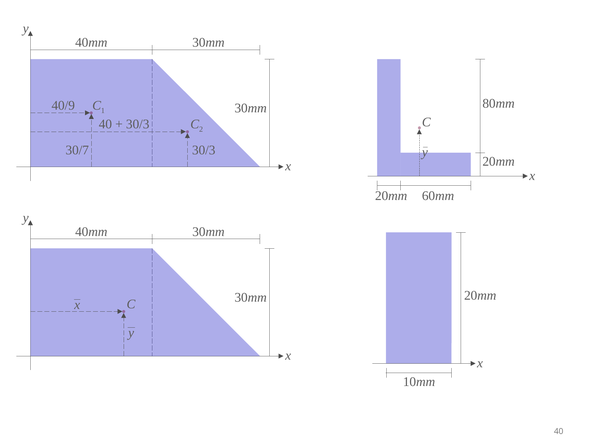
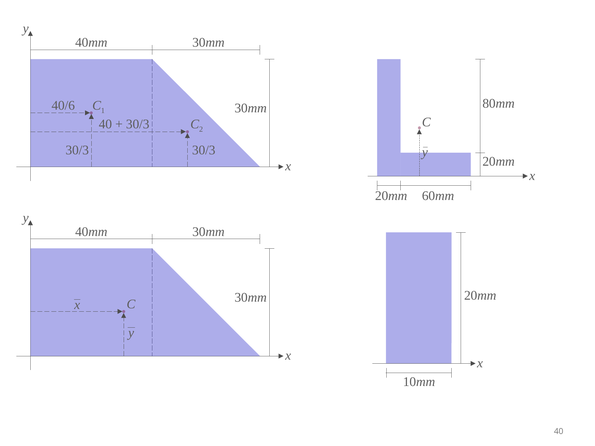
40/9: 40/9 -> 40/6
30/7 at (77, 150): 30/7 -> 30/3
